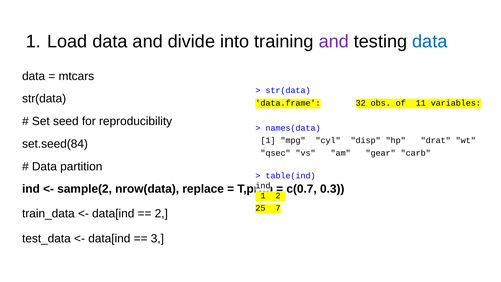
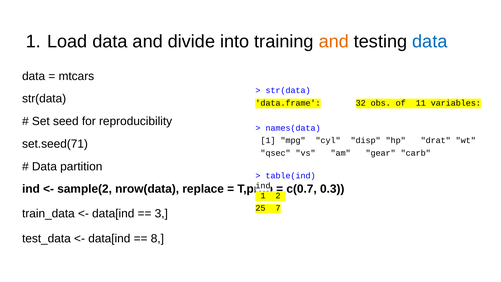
and at (334, 42) colour: purple -> orange
set.seed(84: set.seed(84 -> set.seed(71
2 at (161, 214): 2 -> 3
3: 3 -> 8
